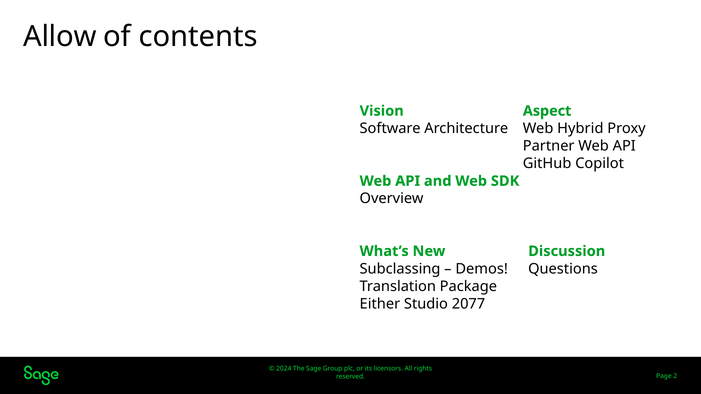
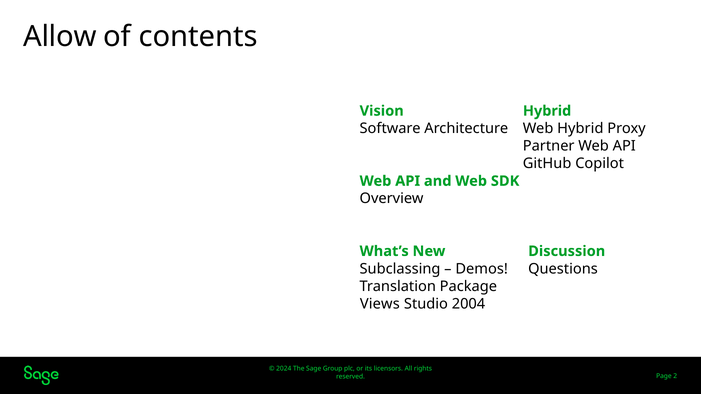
Aspect at (547, 111): Aspect -> Hybrid
Either: Either -> Views
2077: 2077 -> 2004
